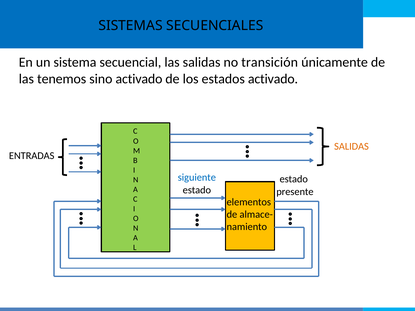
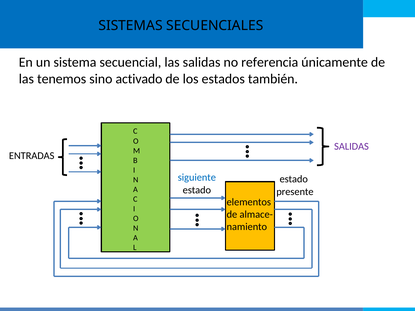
transición: transición -> referencia
estados activado: activado -> también
SALIDAS at (351, 147) colour: orange -> purple
